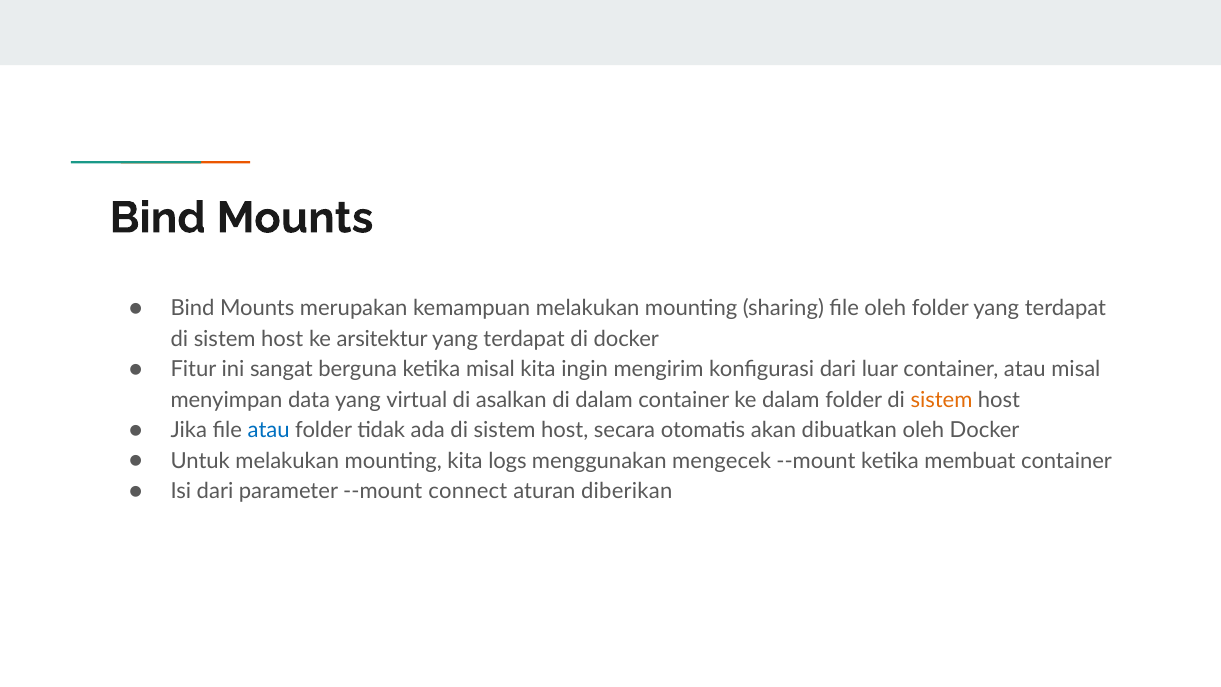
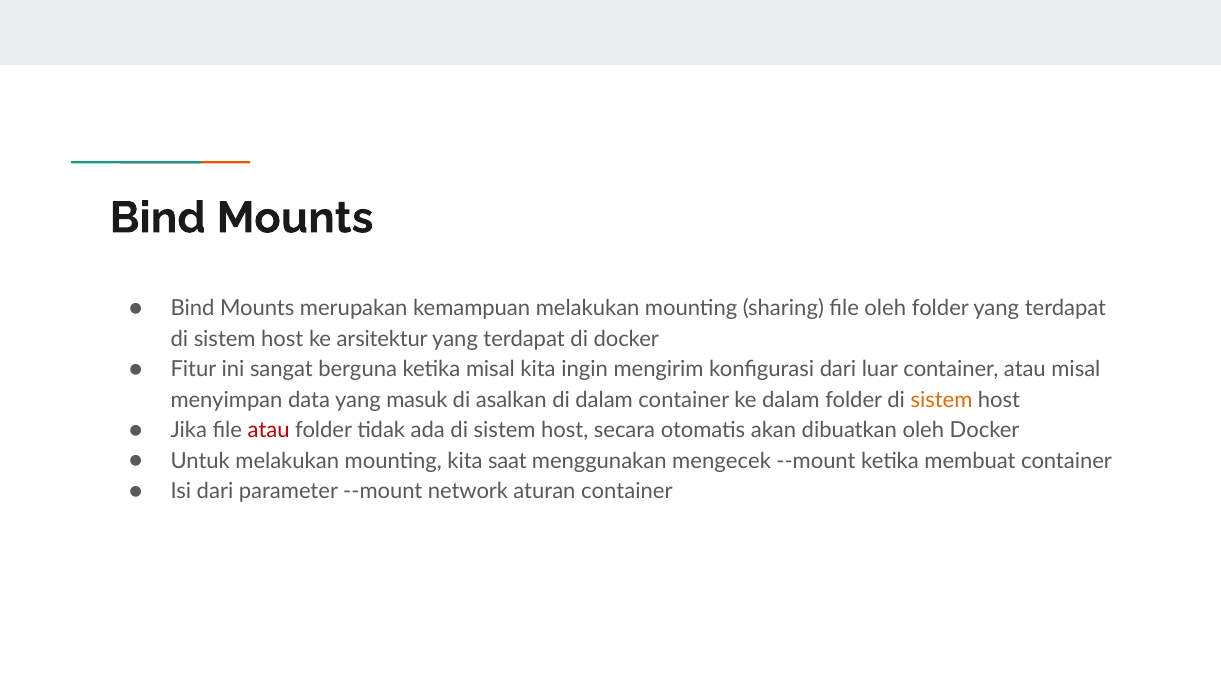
virtual: virtual -> masuk
atau at (269, 430) colour: blue -> red
logs: logs -> saat
connect: connect -> network
aturan diberikan: diberikan -> container
